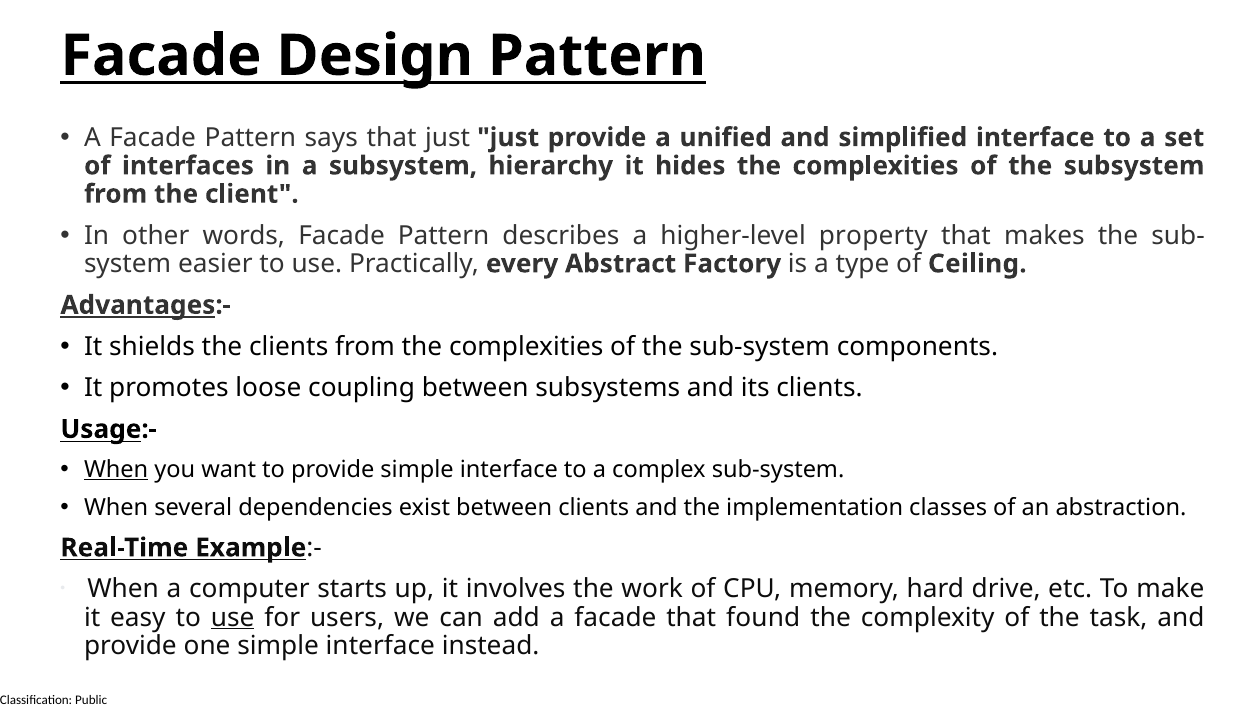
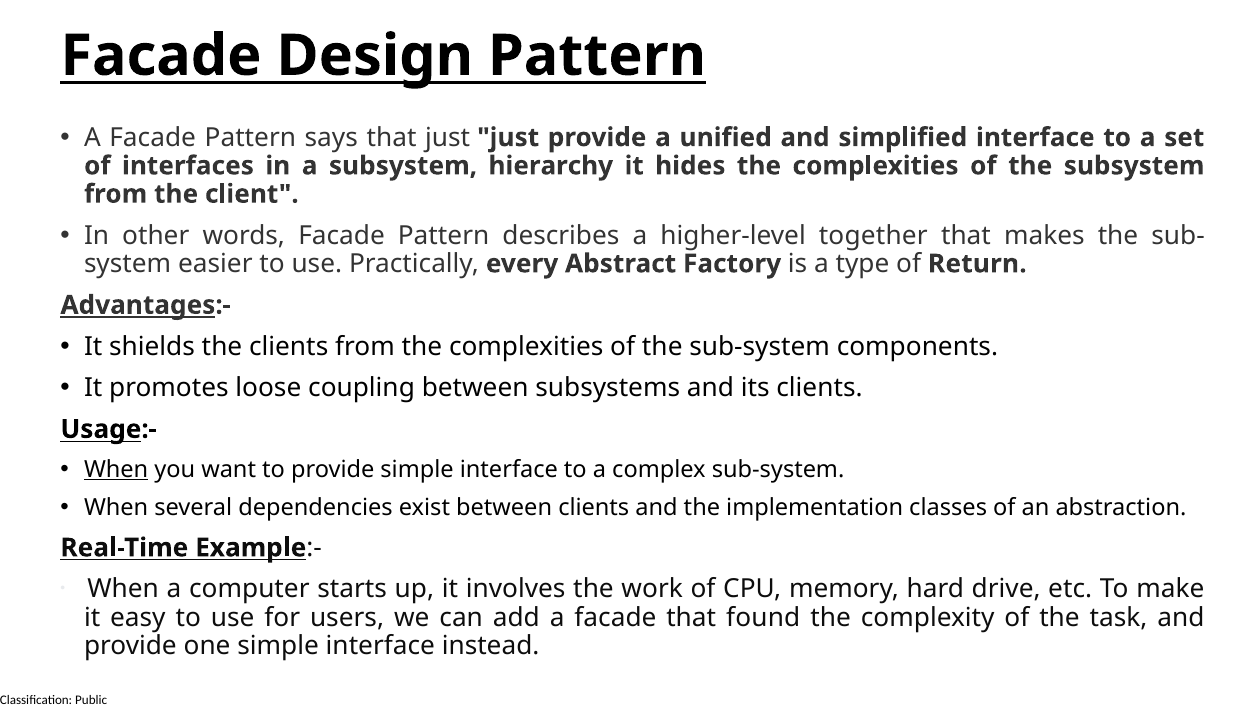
property: property -> together
Ceiling: Ceiling -> Return
use at (233, 617) underline: present -> none
